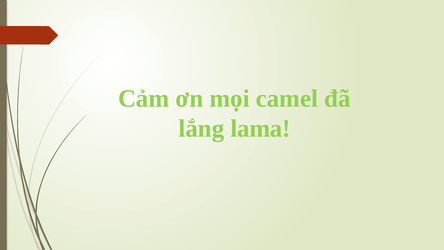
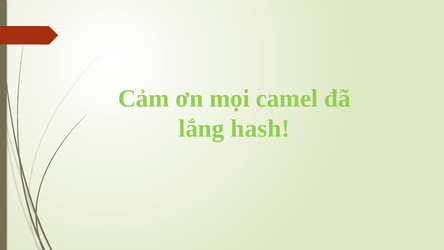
lama: lama -> hash
